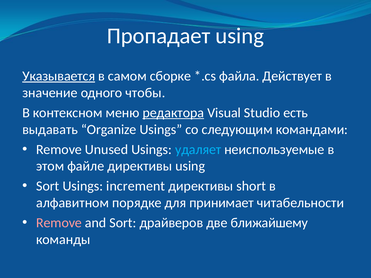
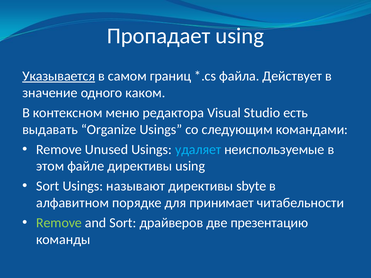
сборке: сборке -> границ
чтобы: чтобы -> каком
редактора underline: present -> none
increment: increment -> называют
short: short -> sbyte
Remove at (59, 223) colour: pink -> light green
ближайшему: ближайшему -> презентацию
